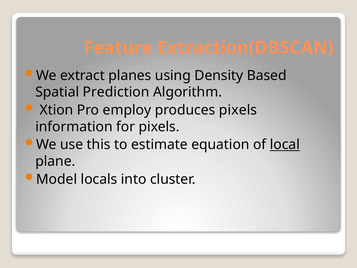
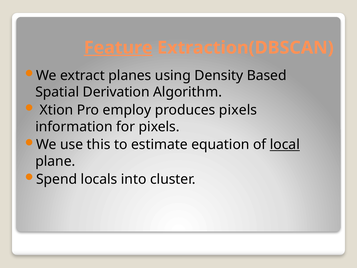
Feature underline: none -> present
Prediction: Prediction -> Derivation
Model: Model -> Spend
